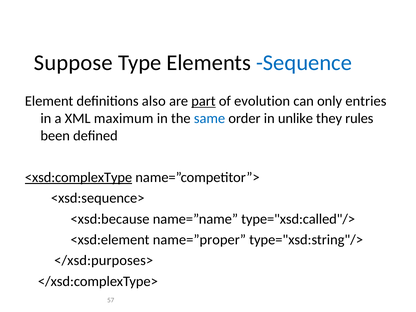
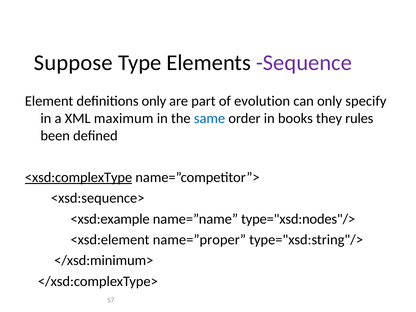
Sequence colour: blue -> purple
definitions also: also -> only
part underline: present -> none
entries: entries -> specify
unlike: unlike -> books
<xsd:because: <xsd:because -> <xsd:example
type="xsd:called"/>: type="xsd:called"/> -> type="xsd:nodes"/>
</xsd:purposes>: </xsd:purposes> -> </xsd:minimum>
